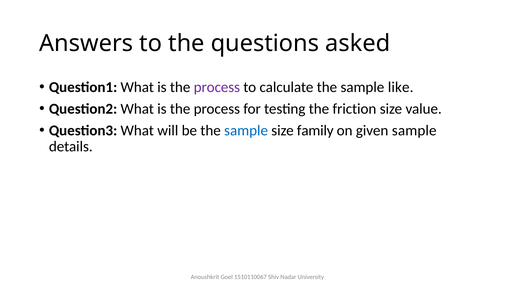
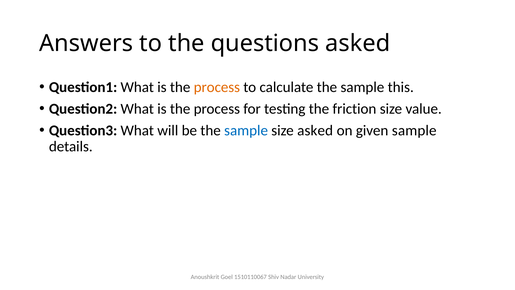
process at (217, 87) colour: purple -> orange
like: like -> this
size family: family -> asked
